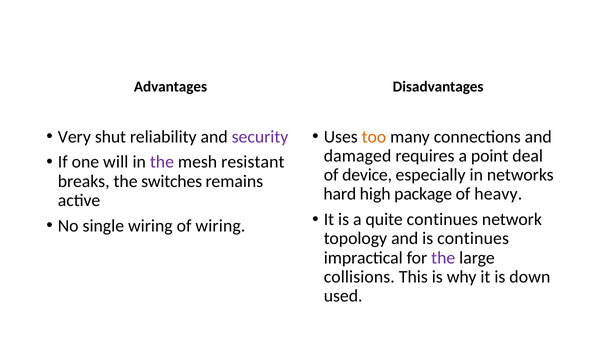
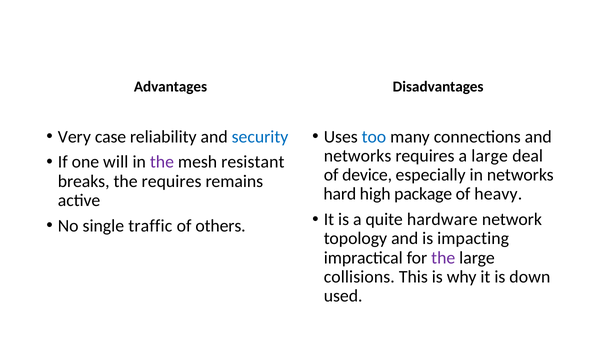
shut: shut -> case
security colour: purple -> blue
too colour: orange -> blue
damaged at (358, 156): damaged -> networks
a point: point -> large
the switches: switches -> requires
quite continues: continues -> hardware
single wiring: wiring -> traffic
of wiring: wiring -> others
is continues: continues -> impacting
